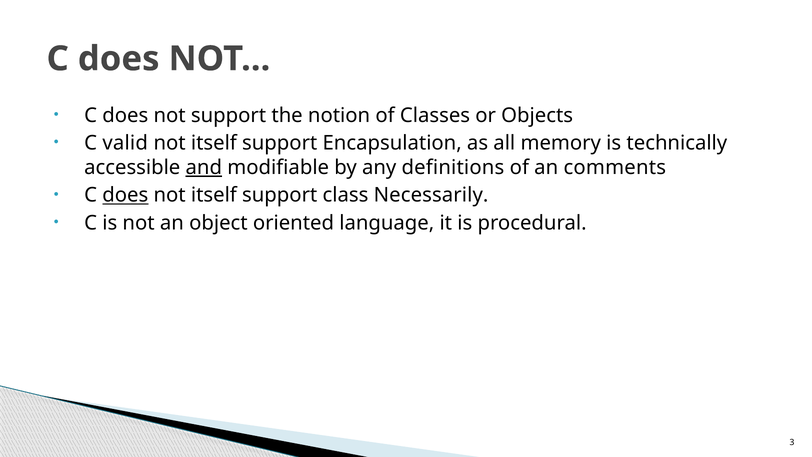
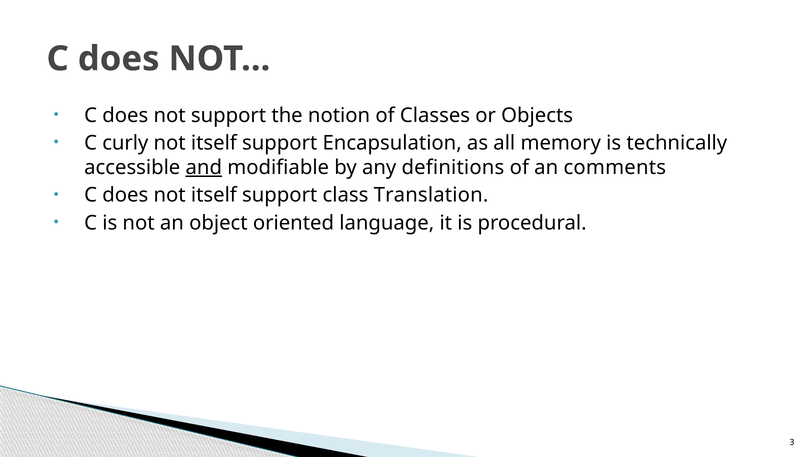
valid: valid -> curly
does at (125, 195) underline: present -> none
Necessarily: Necessarily -> Translation
